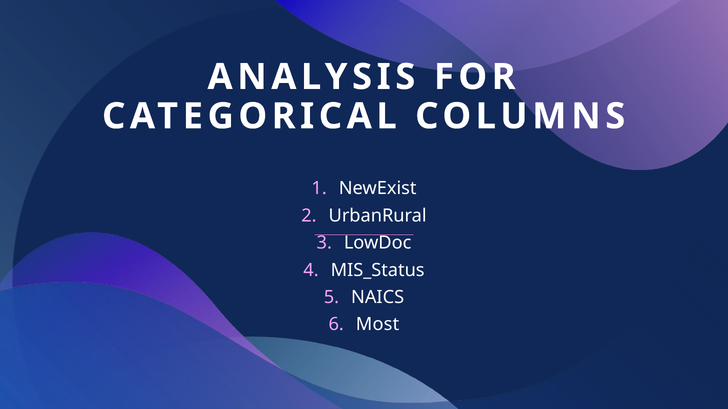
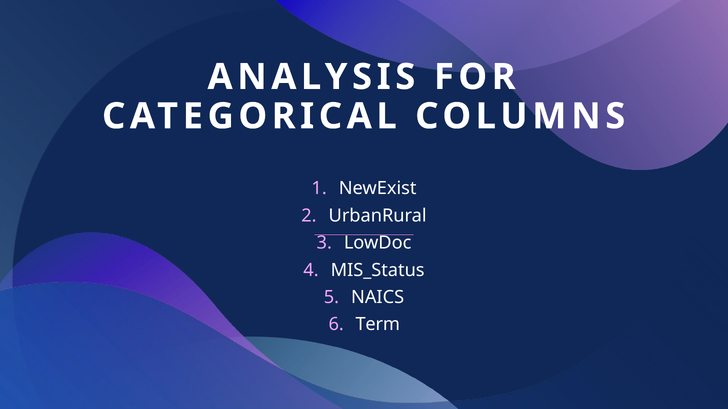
Most: Most -> Term
